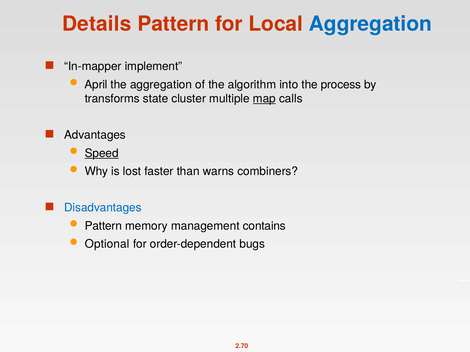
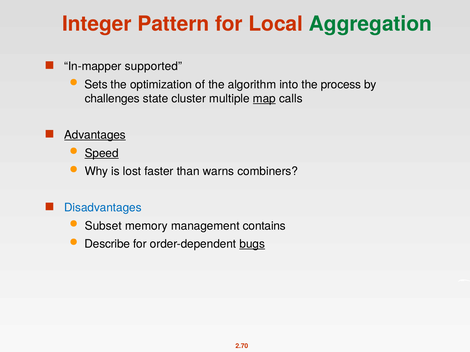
Details: Details -> Integer
Aggregation at (370, 24) colour: blue -> green
implement: implement -> supported
April: April -> Sets
the aggregation: aggregation -> optimization
transforms: transforms -> challenges
Advantages underline: none -> present
Pattern at (103, 226): Pattern -> Subset
Optional: Optional -> Describe
bugs underline: none -> present
